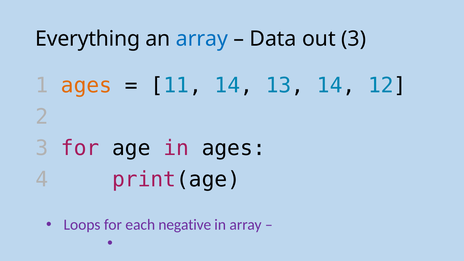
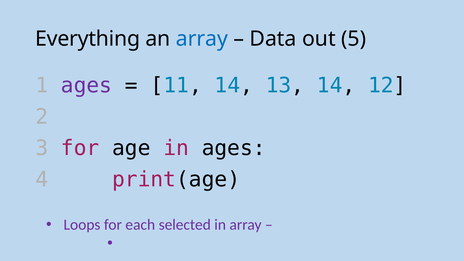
out 3: 3 -> 5
ages at (87, 85) colour: orange -> purple
negative: negative -> selected
